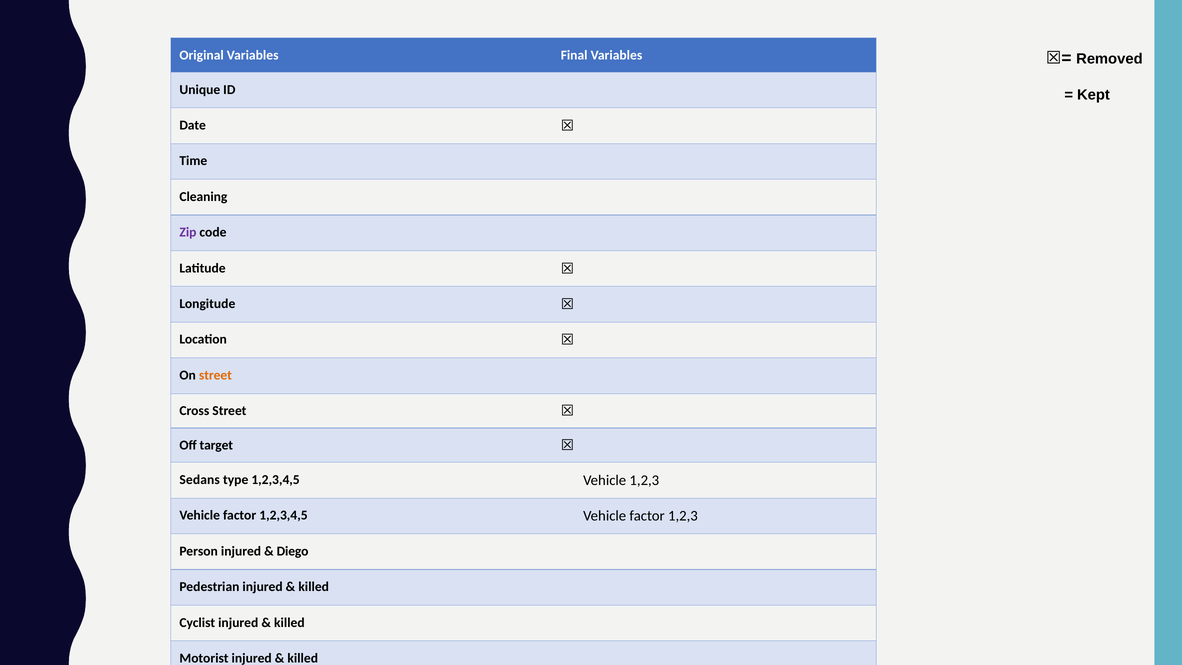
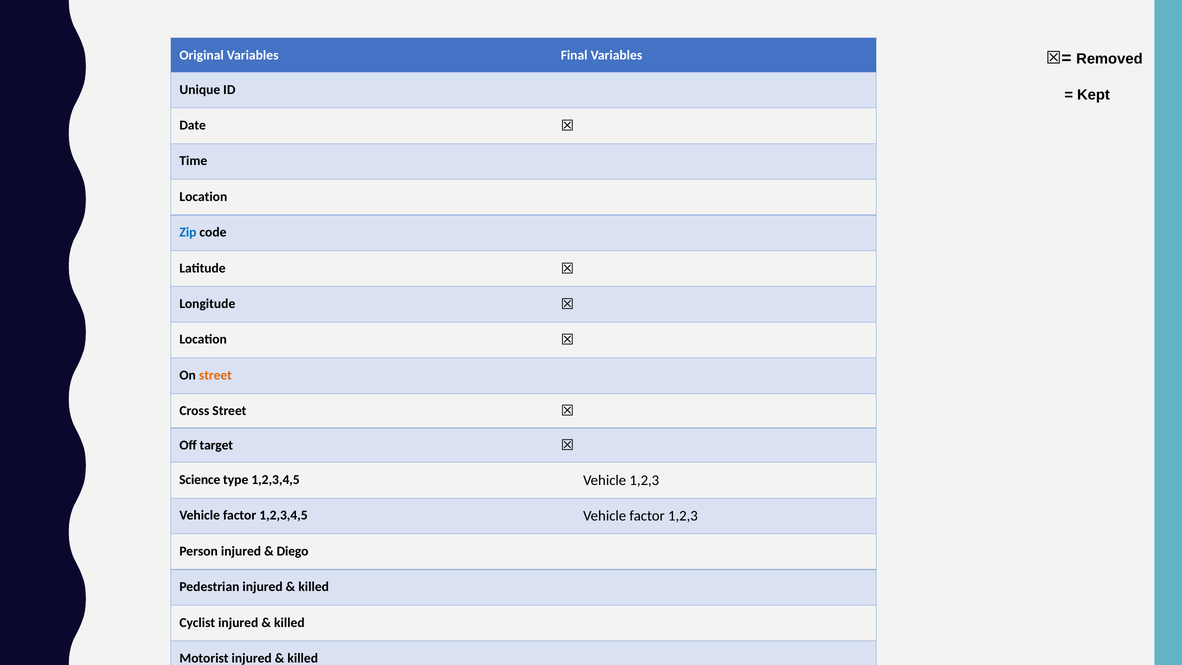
Cleaning at (203, 197): Cleaning -> Location
Zip colour: purple -> blue
Sedans: Sedans -> Science
